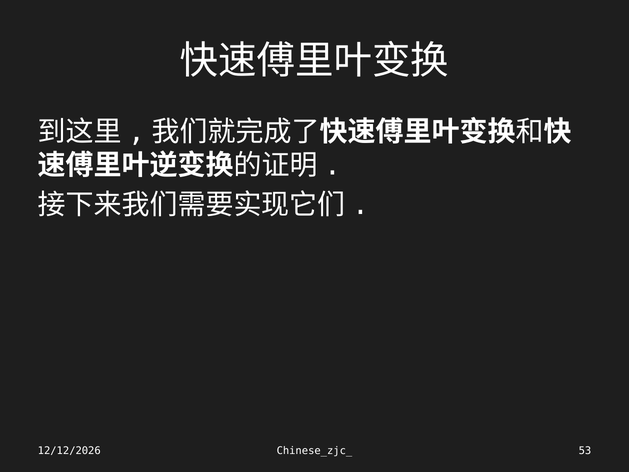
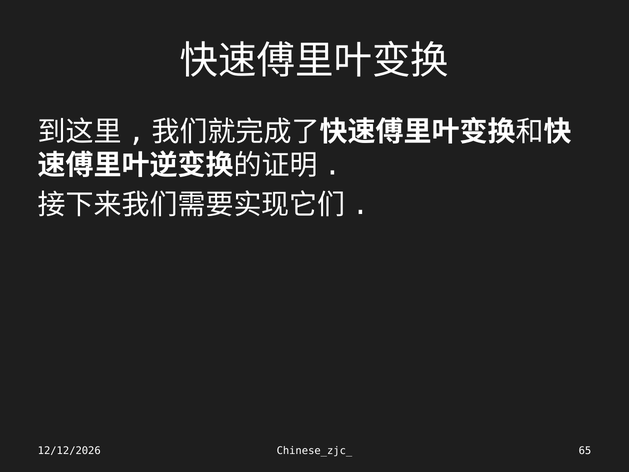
53: 53 -> 65
